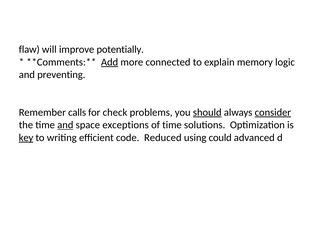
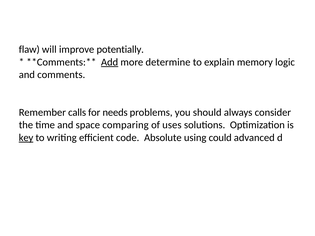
connected: connected -> determine
preventing: preventing -> comments
check: check -> needs
should underline: present -> none
consider underline: present -> none
and at (65, 125) underline: present -> none
exceptions: exceptions -> comparing
of time: time -> uses
Reduced: Reduced -> Absolute
